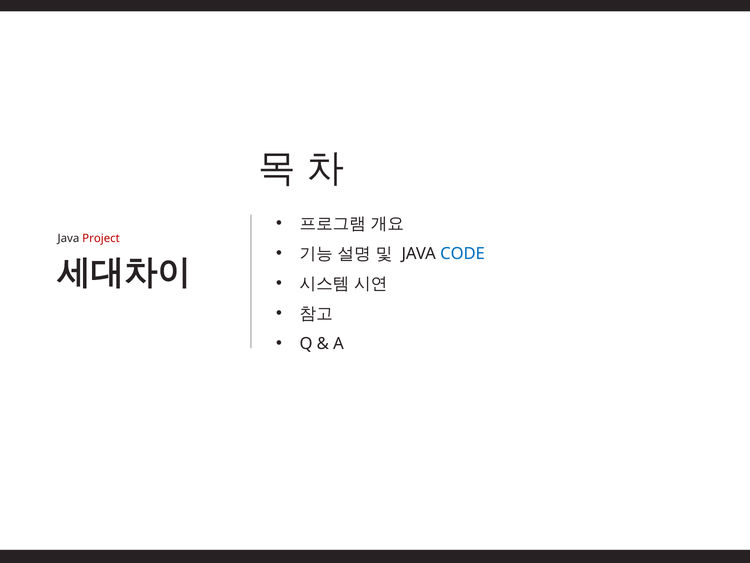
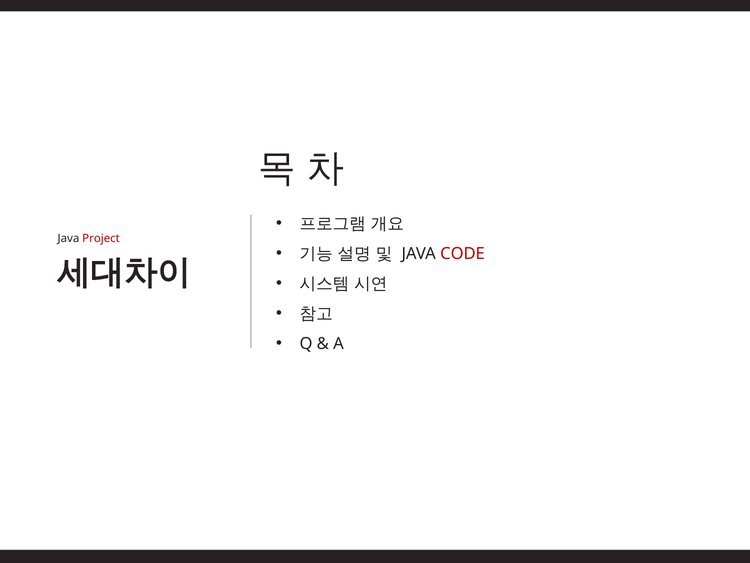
CODE colour: blue -> red
